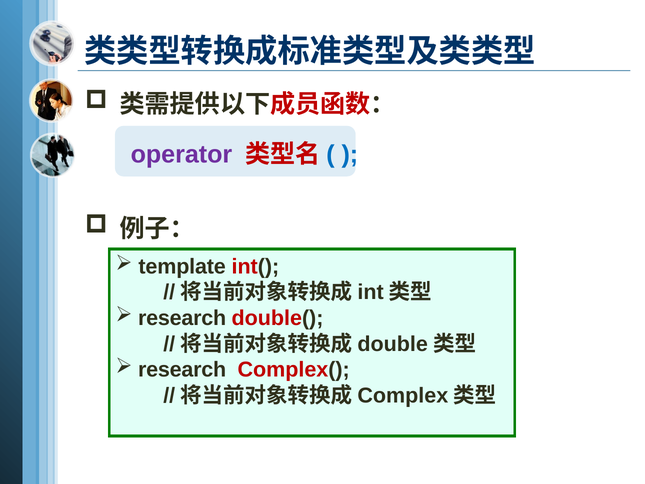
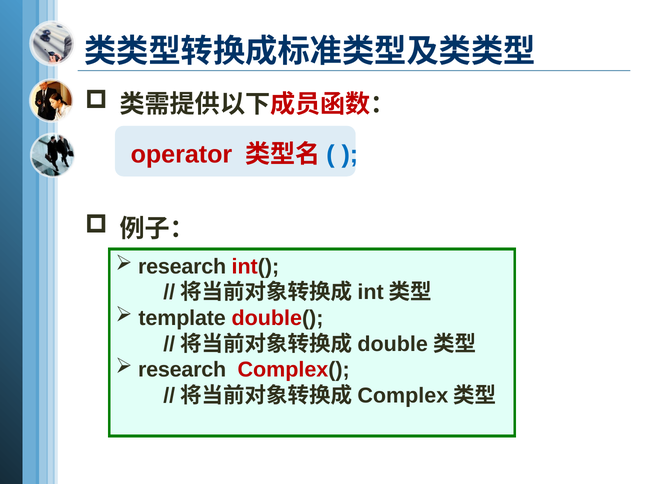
operator colour: purple -> red
template at (182, 266): template -> research
research at (182, 318): research -> template
